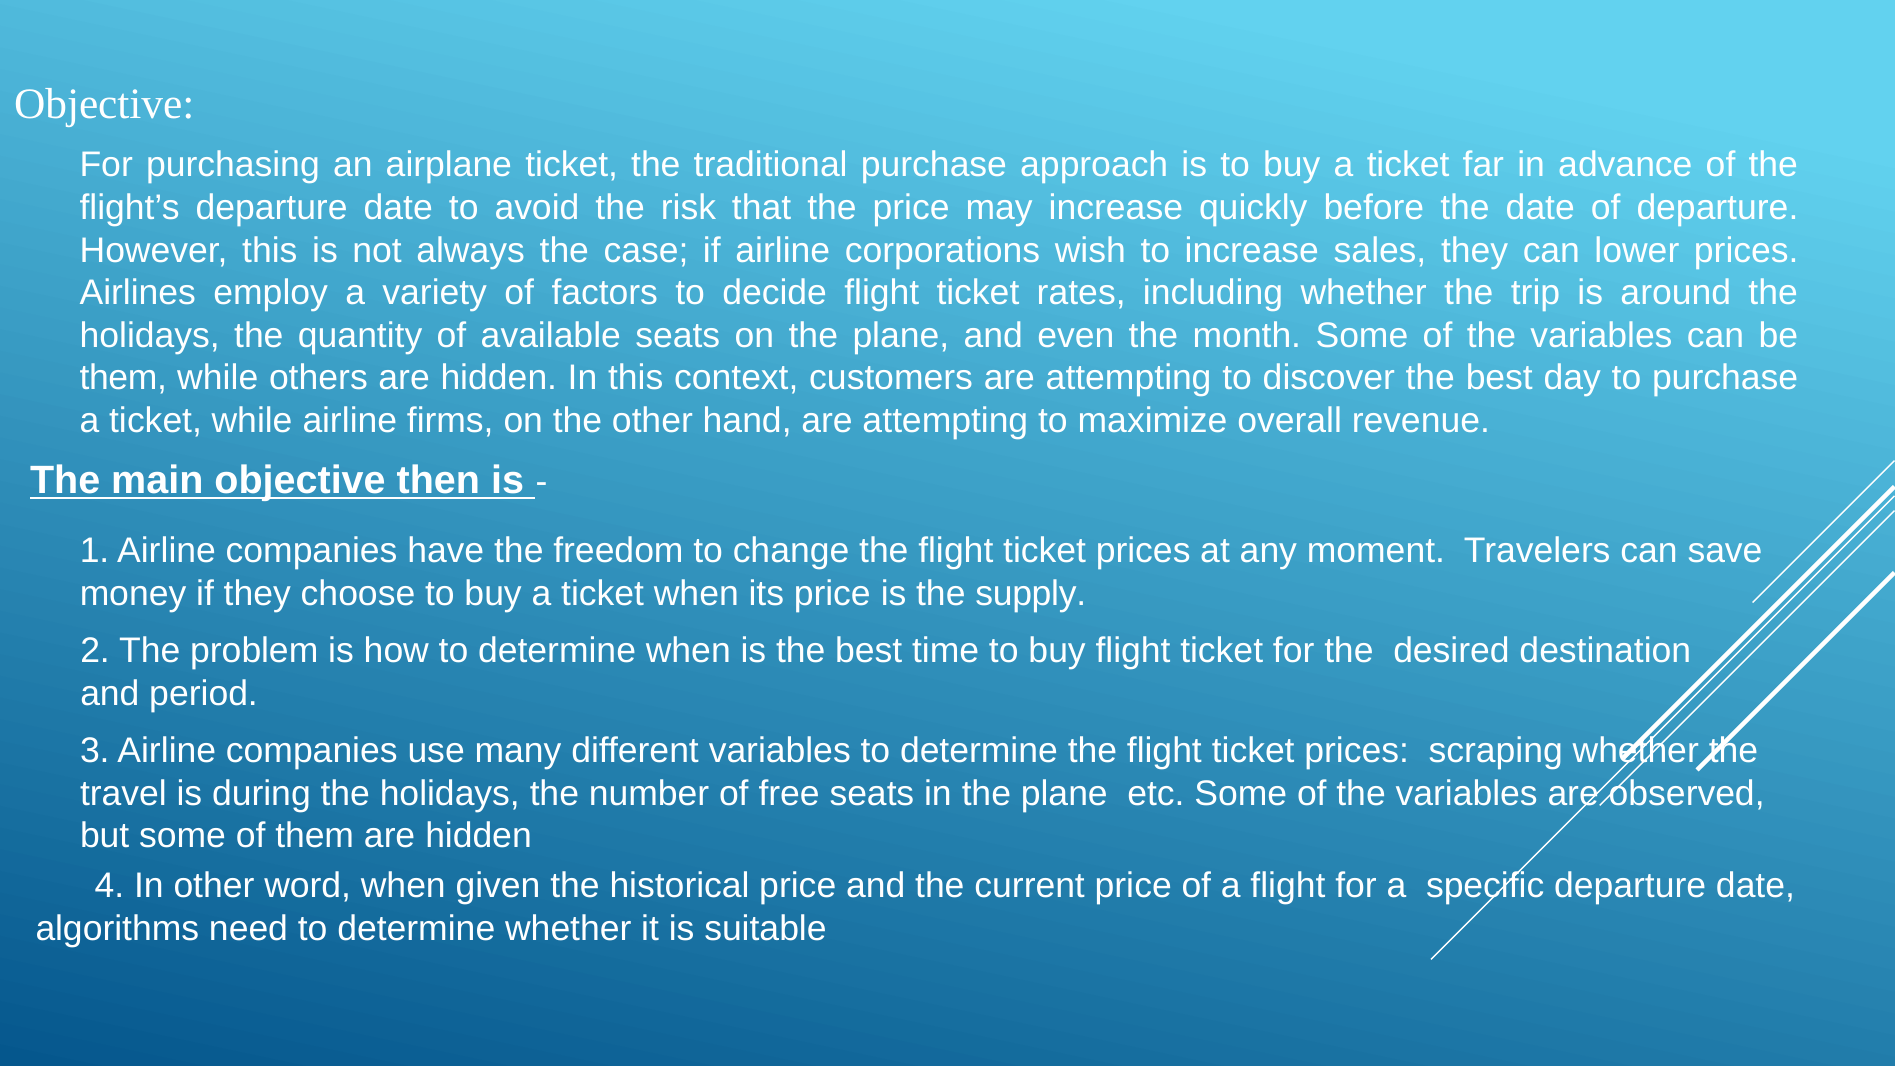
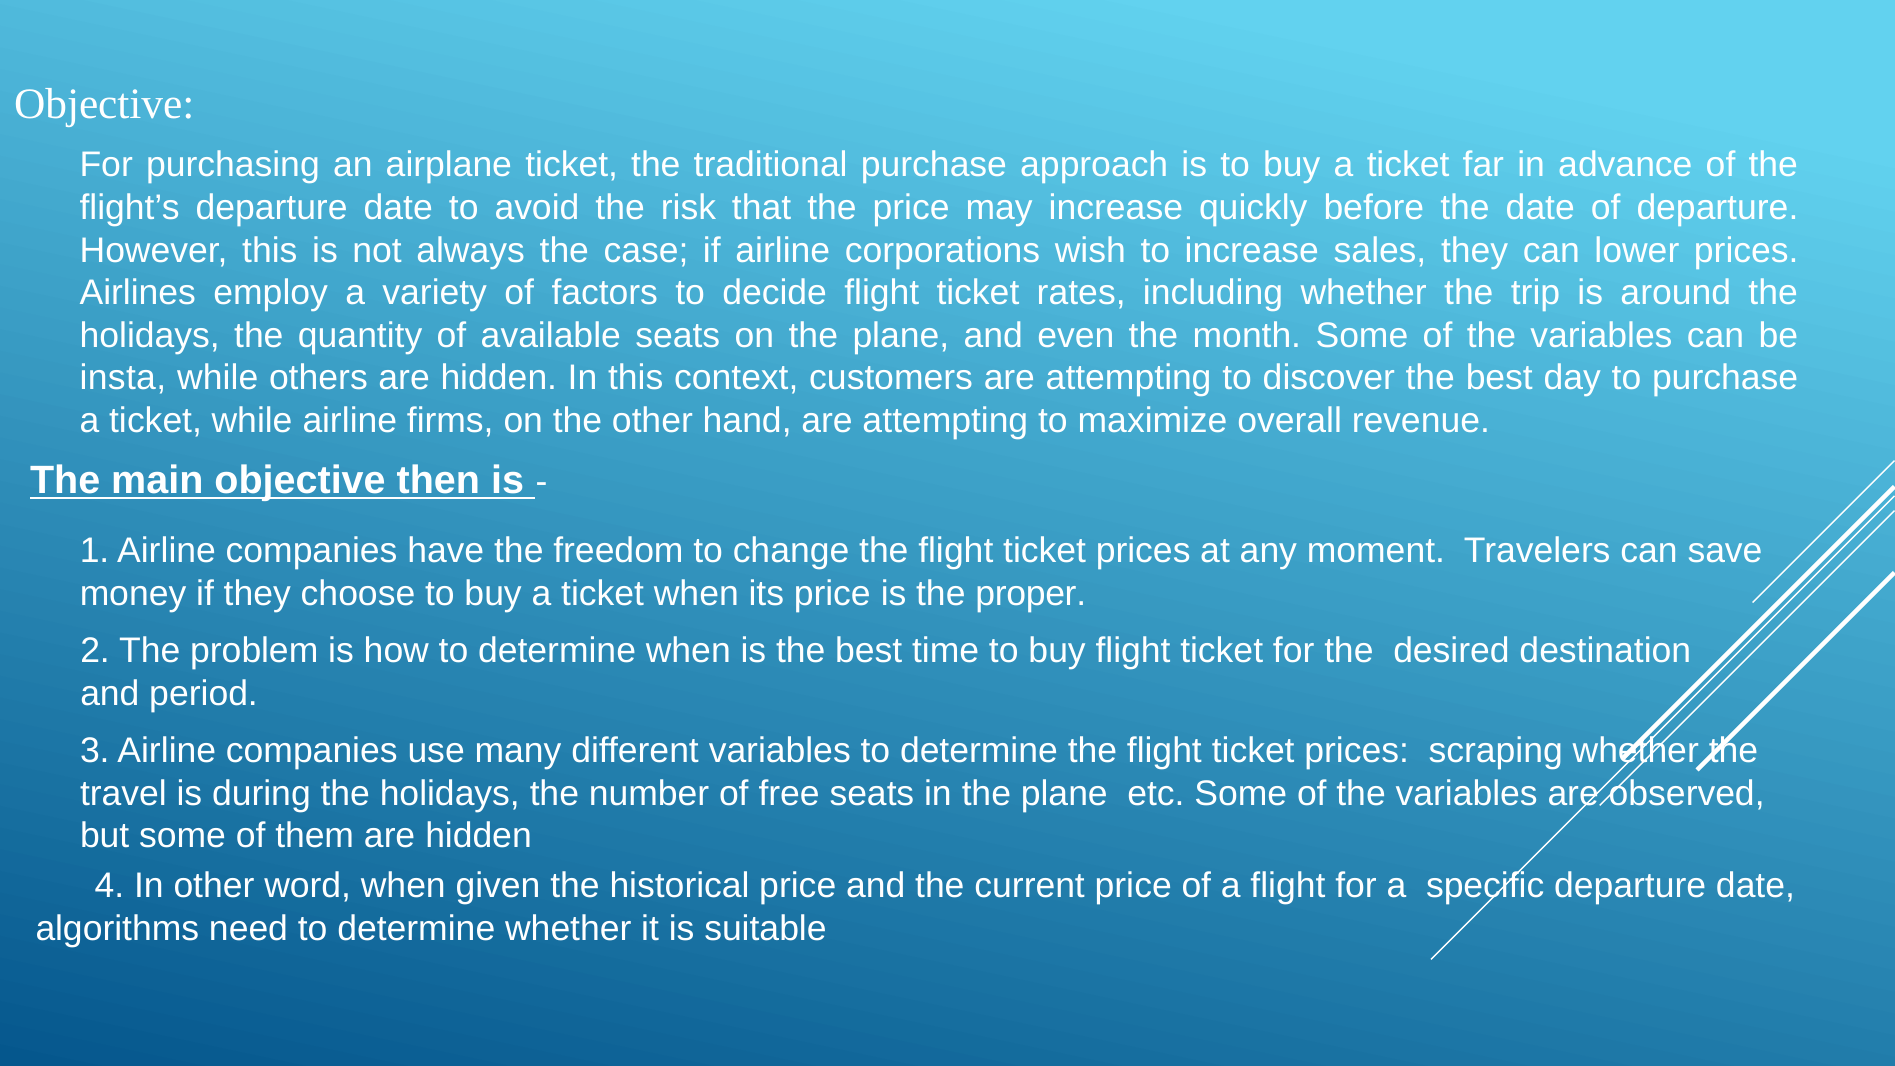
them at (123, 378): them -> insta
supply: supply -> proper
